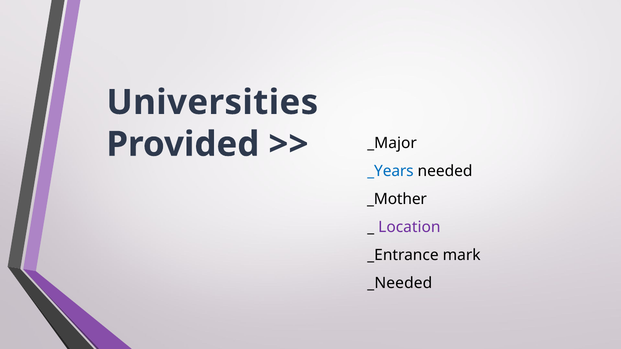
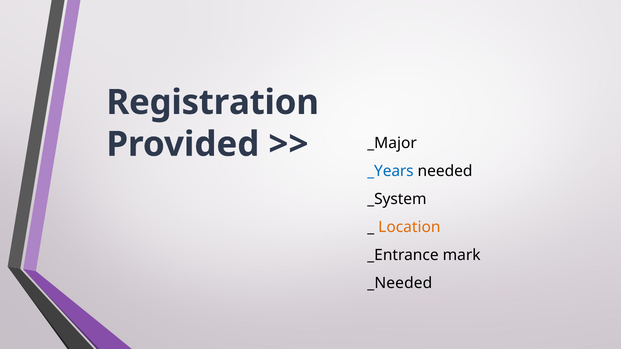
Universities: Universities -> Registration
_Mother: _Mother -> _System
Location colour: purple -> orange
